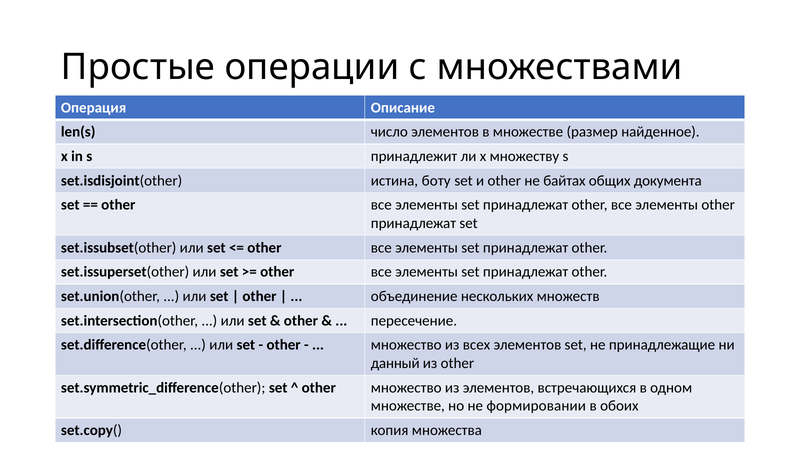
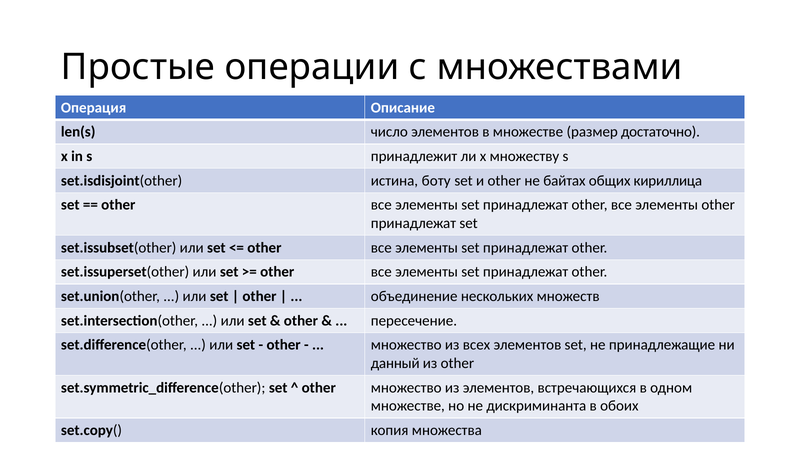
найденное: найденное -> достаточно
документа: документа -> кириллица
формировании: формировании -> дискриминанта
